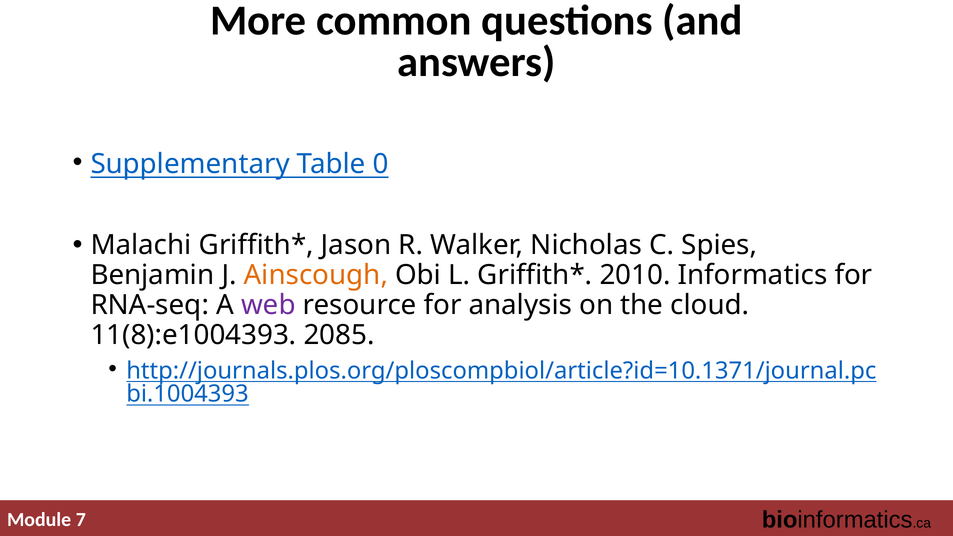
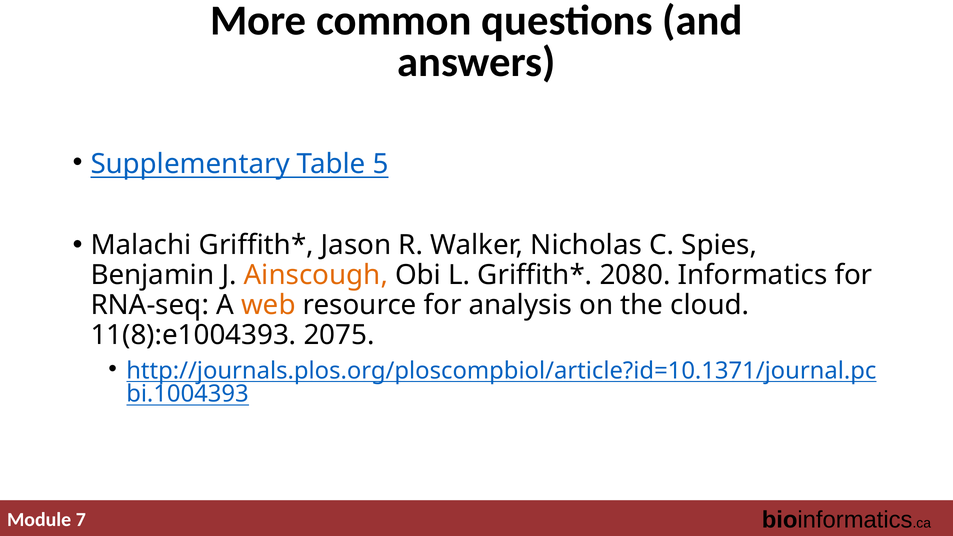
0: 0 -> 5
2010: 2010 -> 2080
web colour: purple -> orange
2085: 2085 -> 2075
